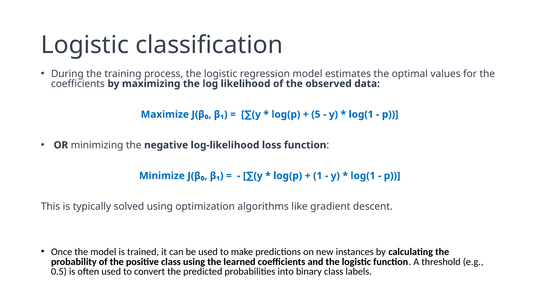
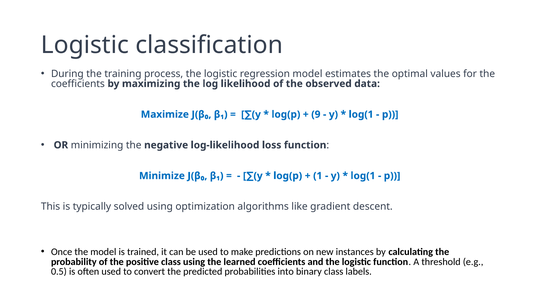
5: 5 -> 9
